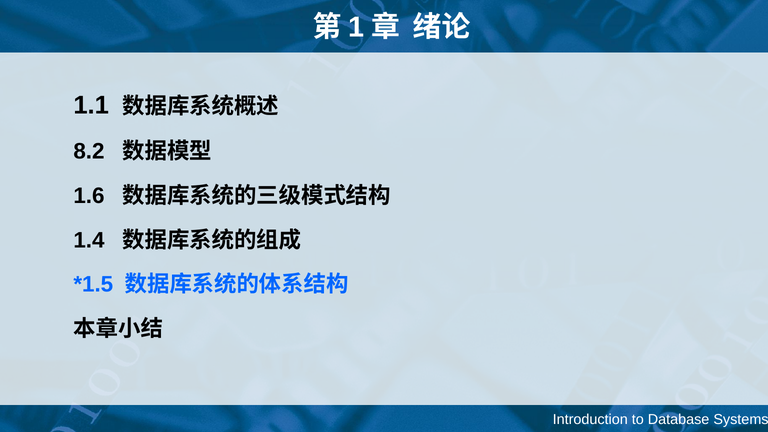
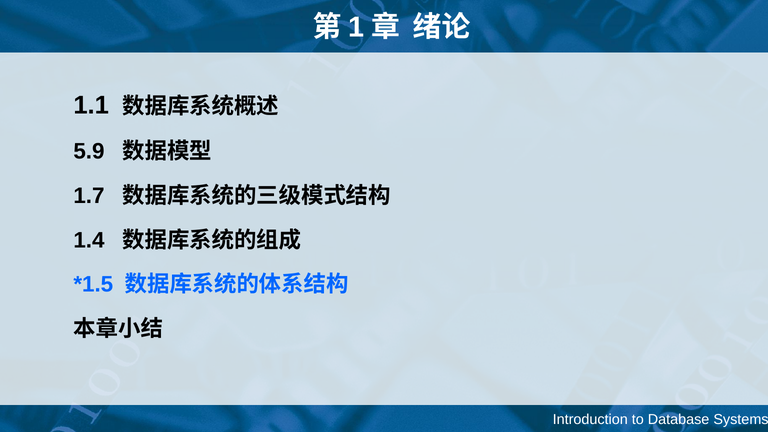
8.2: 8.2 -> 5.9
1.6: 1.6 -> 1.7
